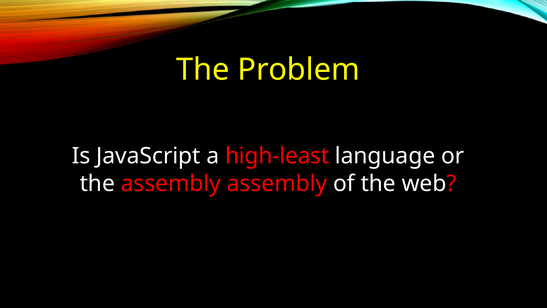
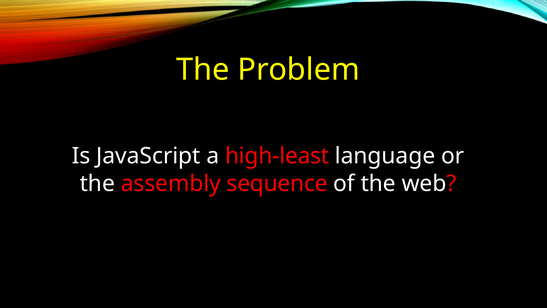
assembly assembly: assembly -> sequence
